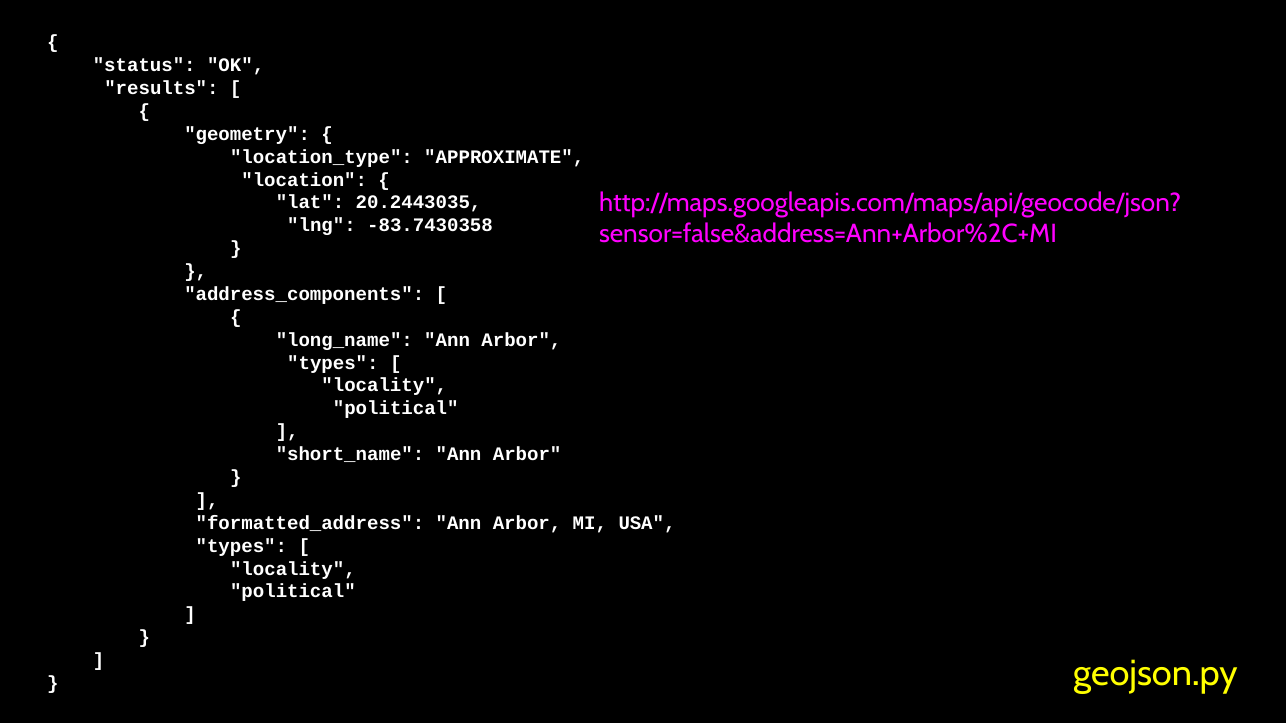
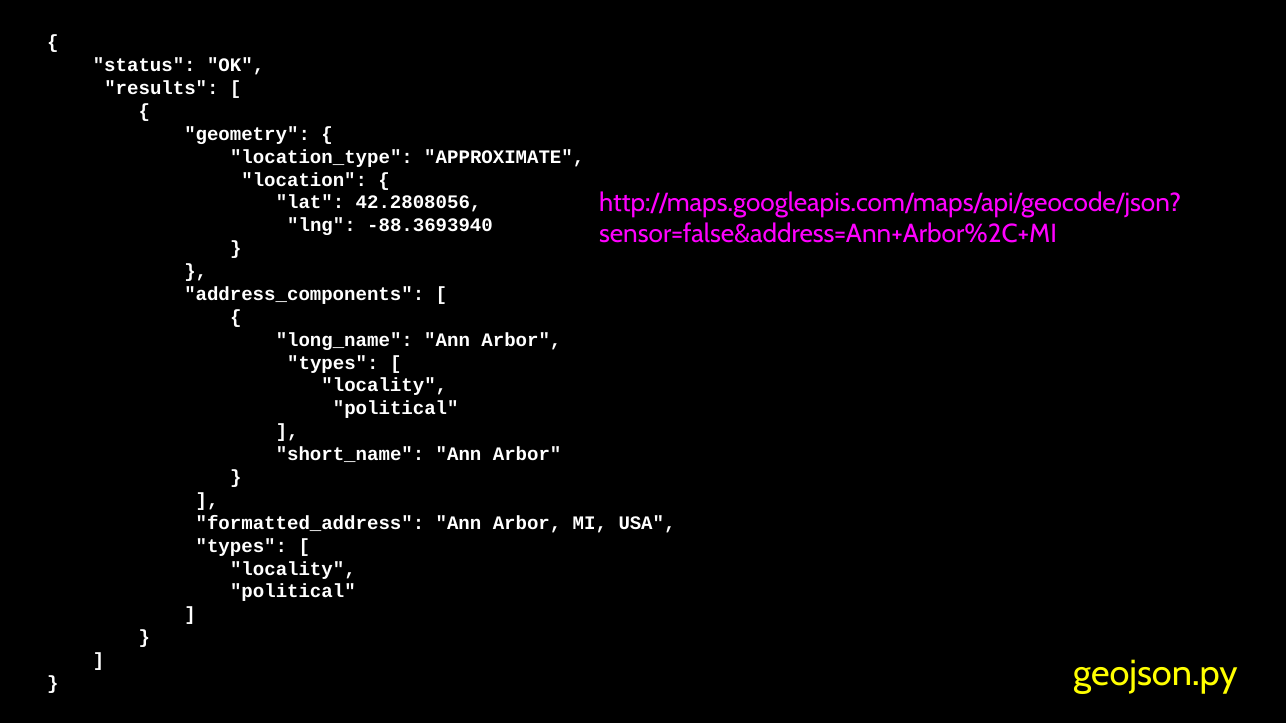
20.2443035: 20.2443035 -> 42.2808056
-83.7430358: -83.7430358 -> -88.3693940
